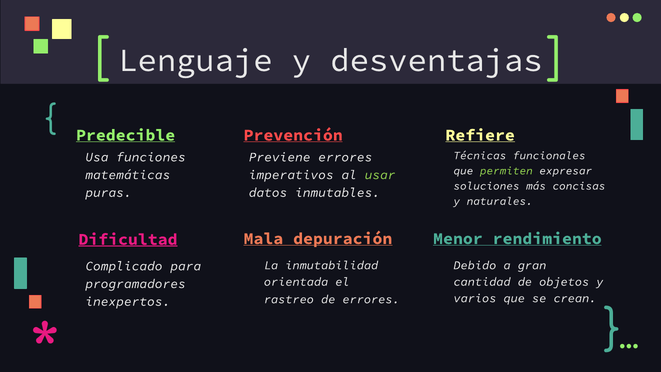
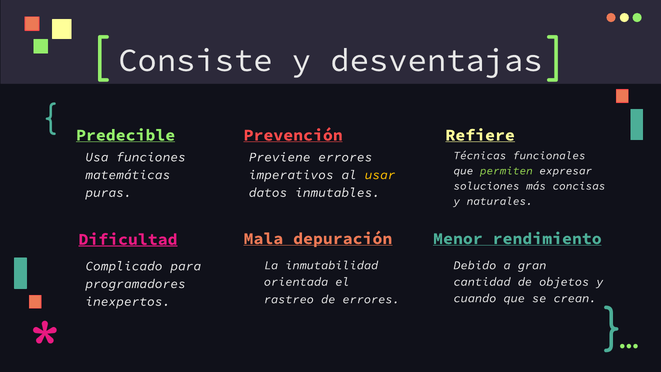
Lenguaje: Lenguaje -> Consiste
usar colour: light green -> yellow
varios: varios -> cuando
